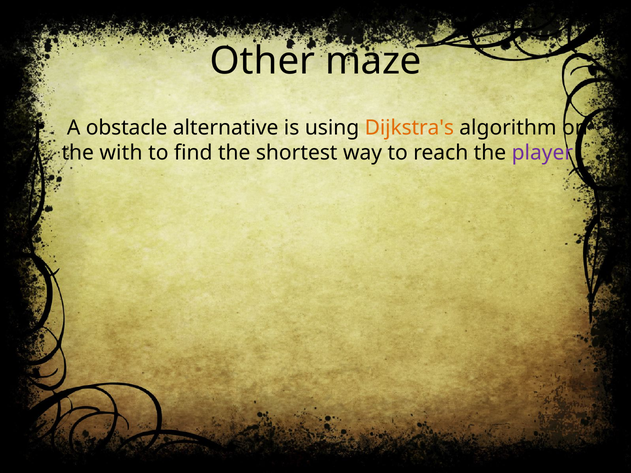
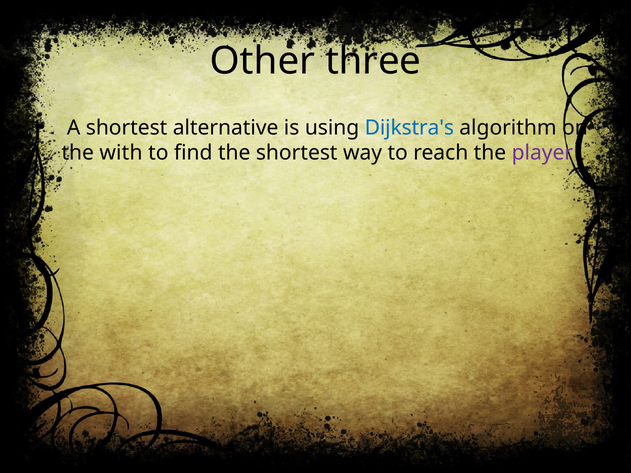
maze: maze -> three
A obstacle: obstacle -> shortest
Dijkstra's colour: orange -> blue
